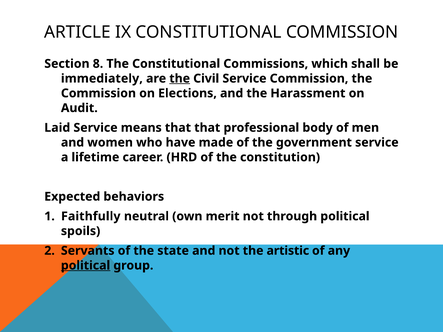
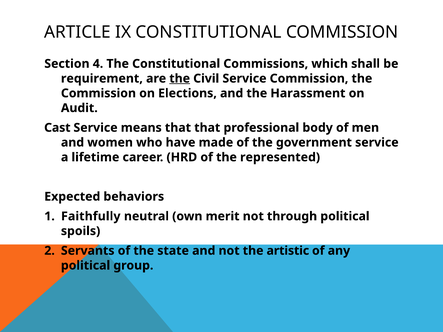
8: 8 -> 4
immediately: immediately -> requirement
Laid: Laid -> Cast
constitution: constitution -> represented
political at (86, 266) underline: present -> none
